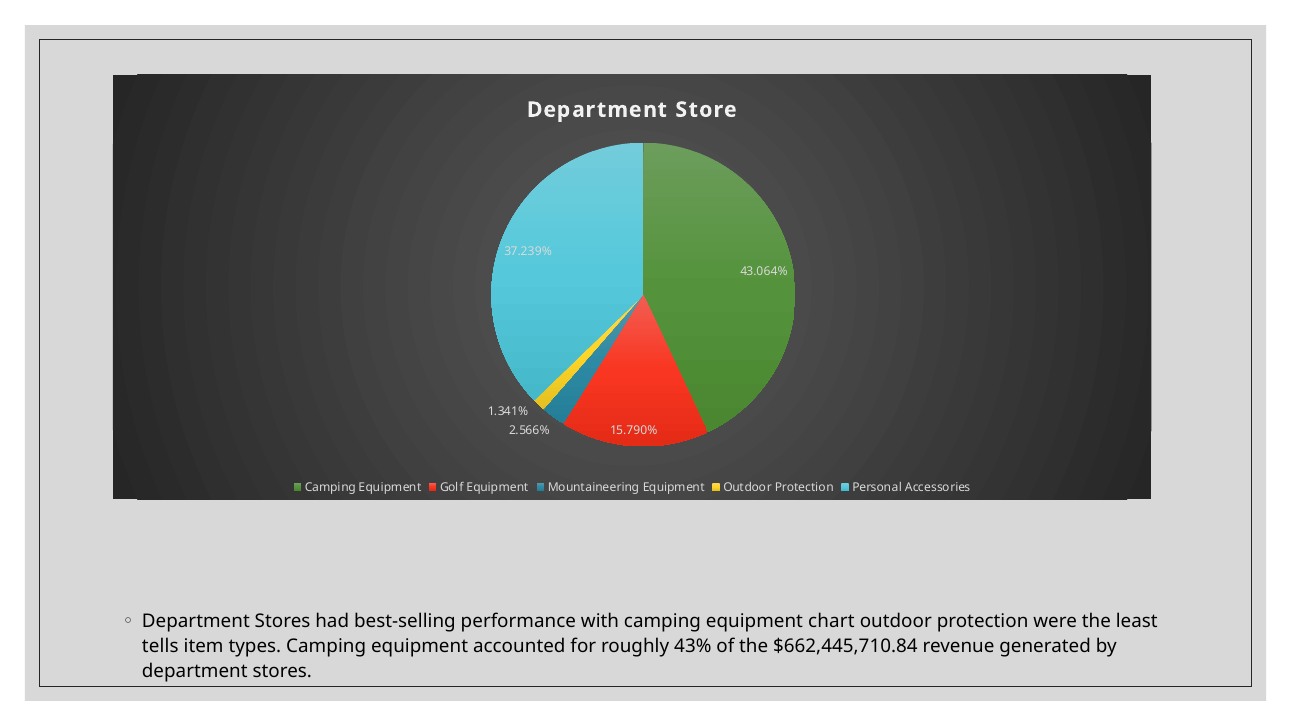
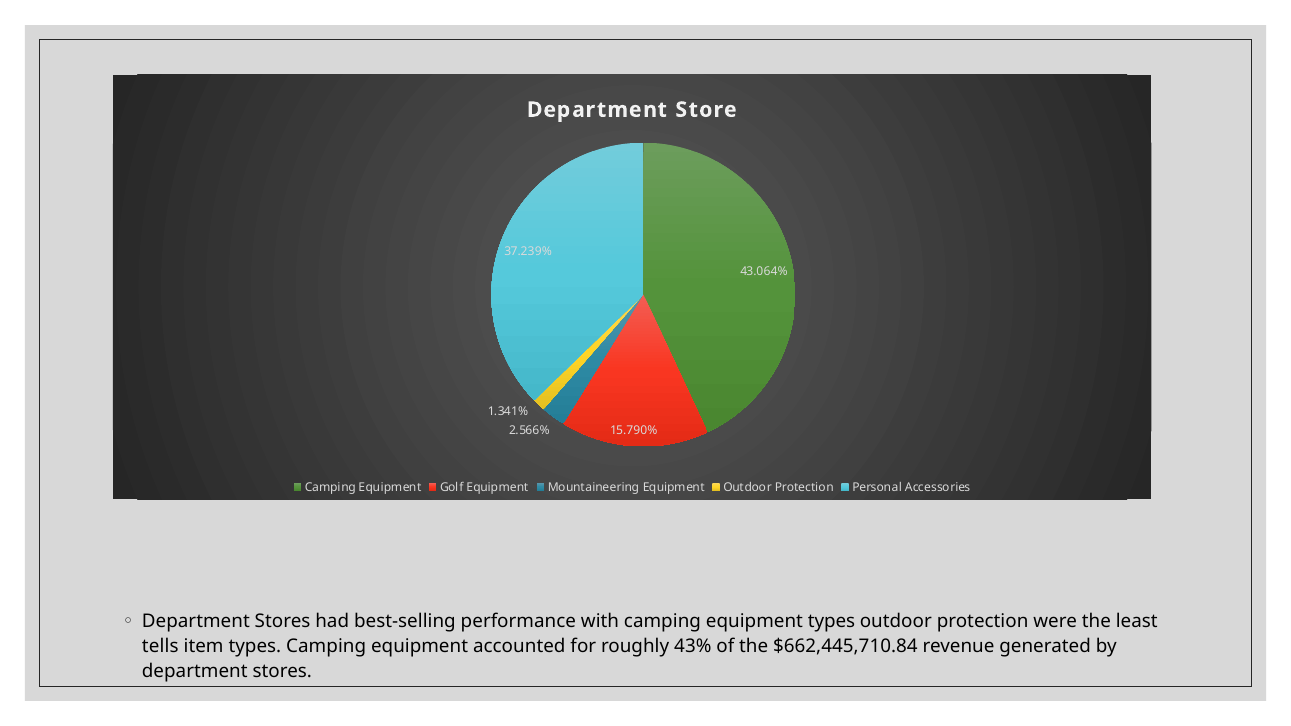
equipment chart: chart -> types
